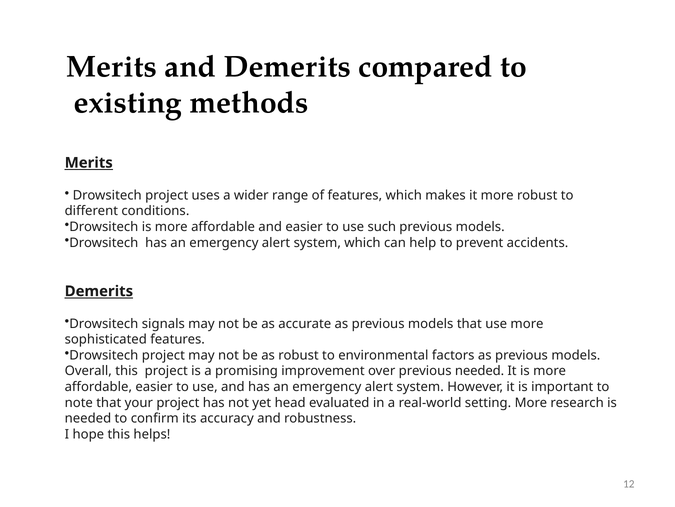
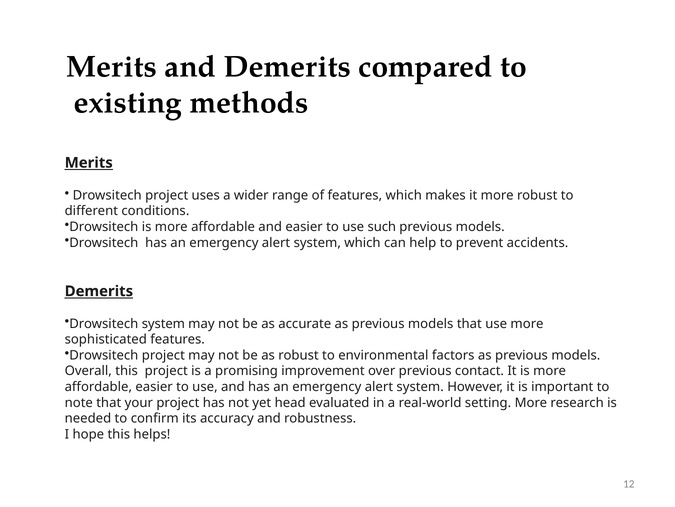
Drowsitech signals: signals -> system
previous needed: needed -> contact
